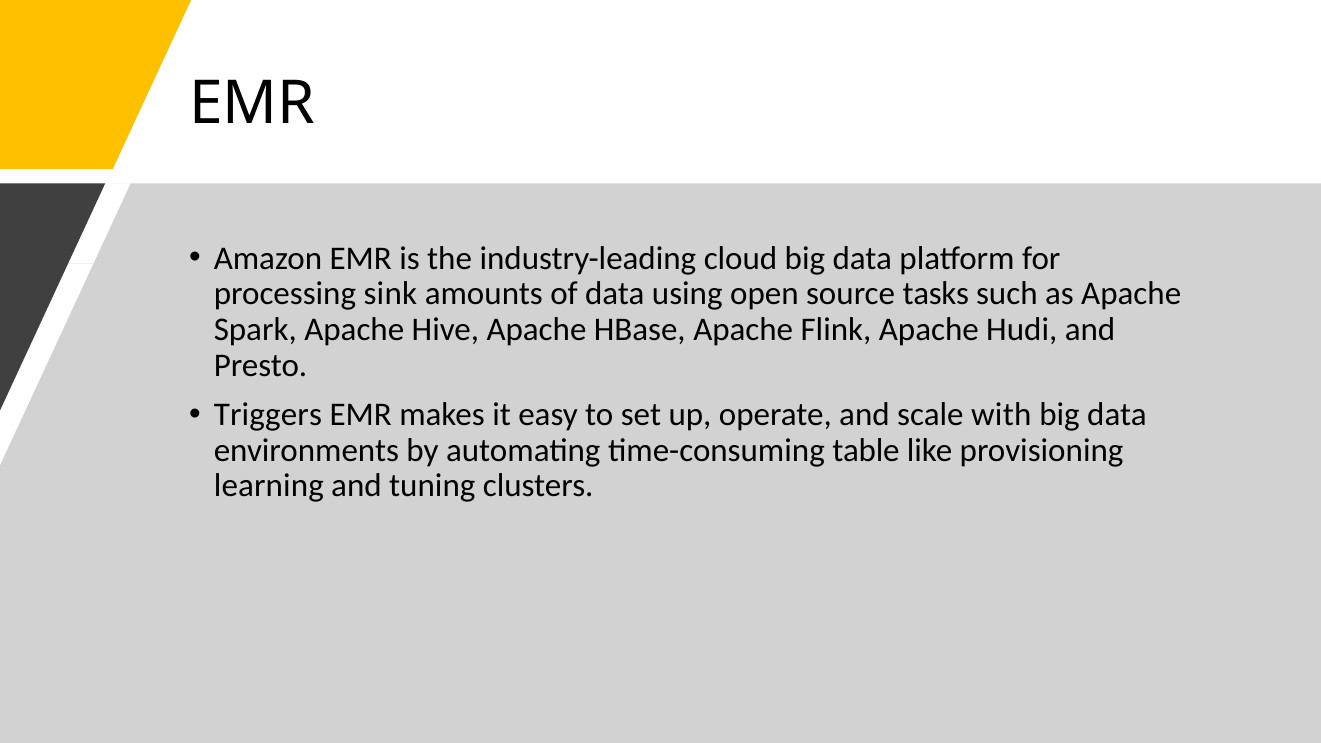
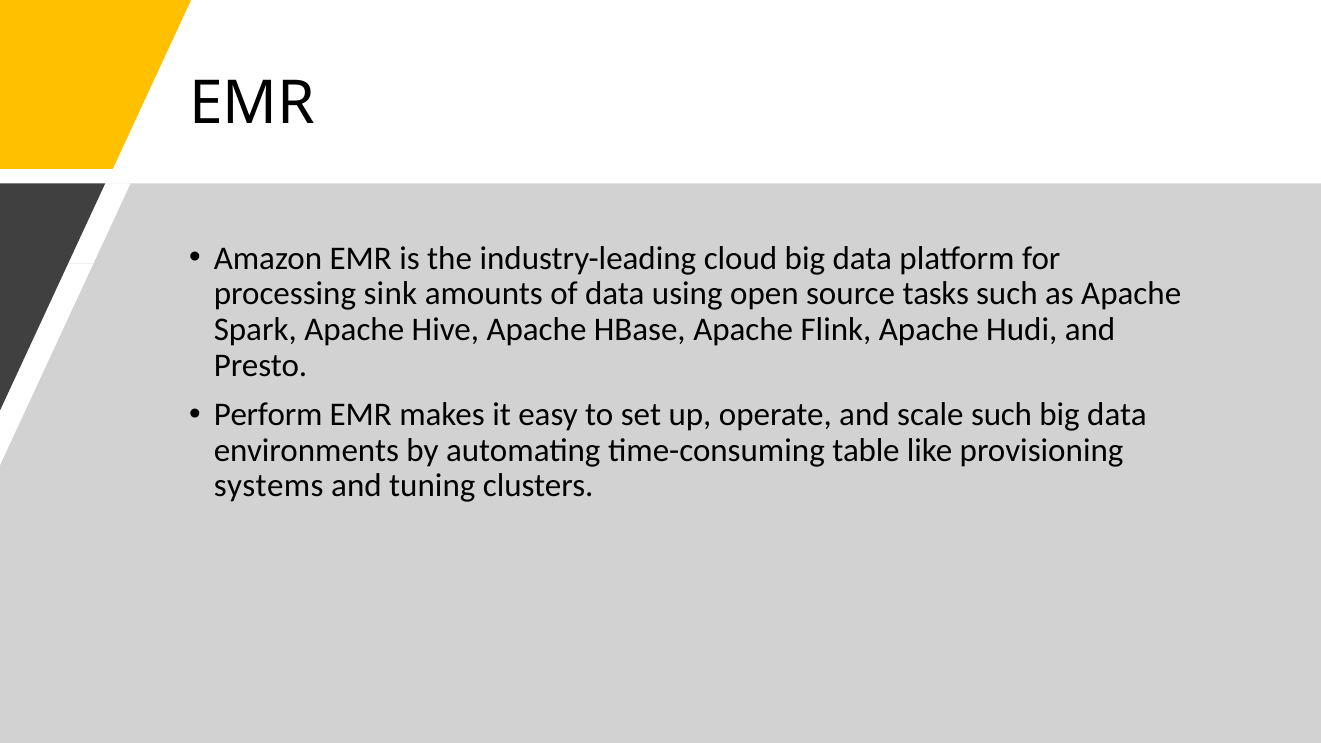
Triggers: Triggers -> Perform
scale with: with -> such
learning: learning -> systems
